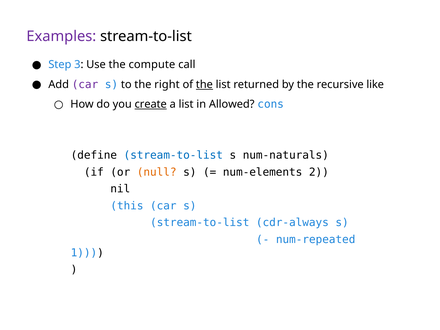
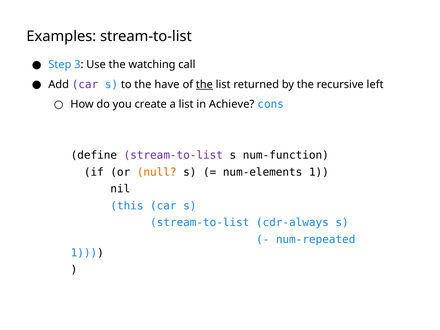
Examples colour: purple -> black
compute: compute -> watching
right: right -> have
like: like -> left
create underline: present -> none
Allowed: Allowed -> Achieve
stream-to-list at (173, 155) colour: blue -> purple
num-naturals: num-naturals -> num-function
num-elements 2: 2 -> 1
